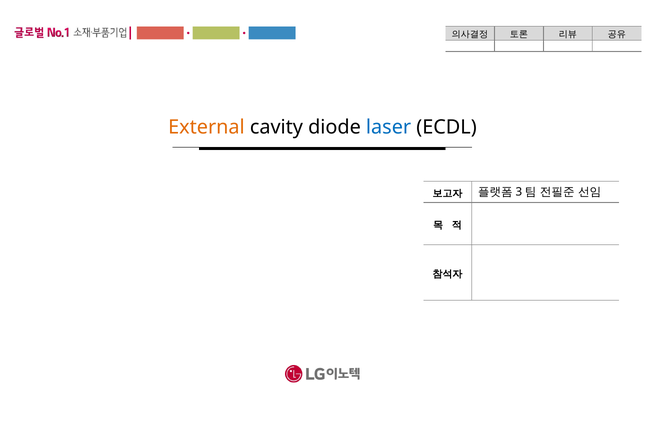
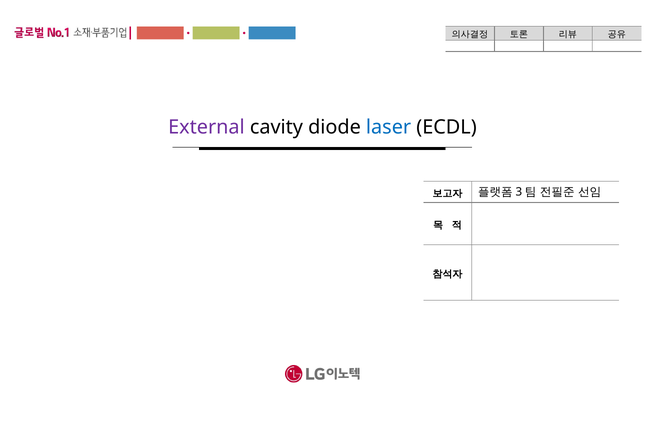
External colour: orange -> purple
